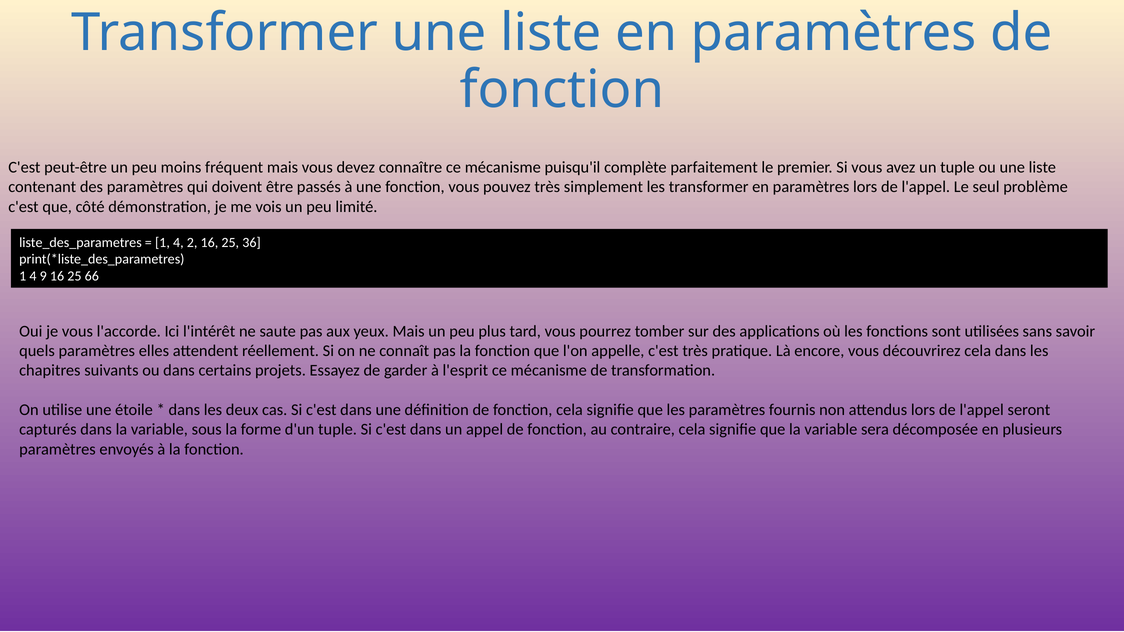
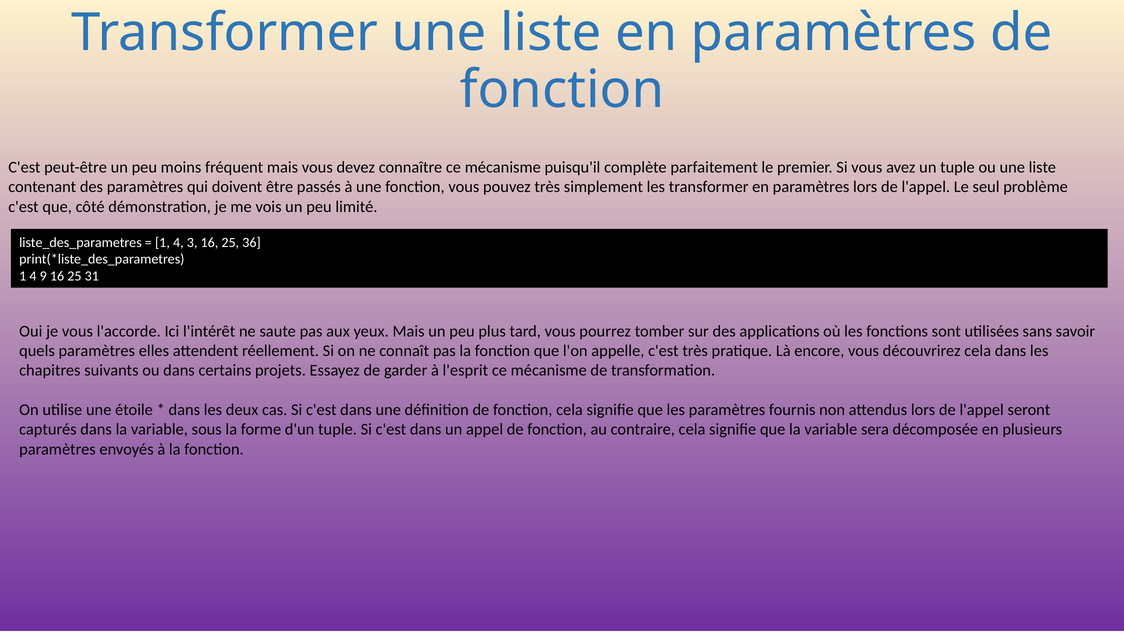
2: 2 -> 3
66: 66 -> 31
